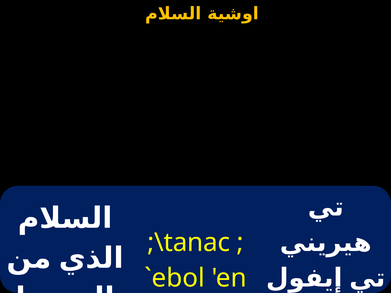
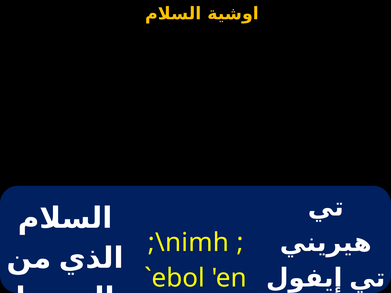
;\tanac: ;\tanac -> ;\nimh
